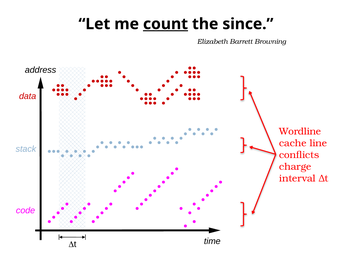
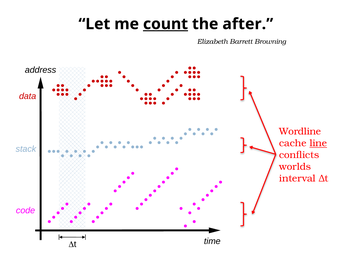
since: since -> after
line underline: none -> present
charge: charge -> worlds
